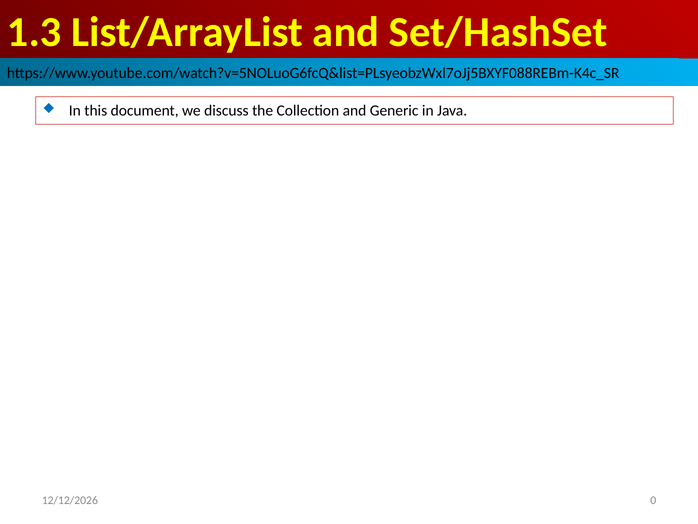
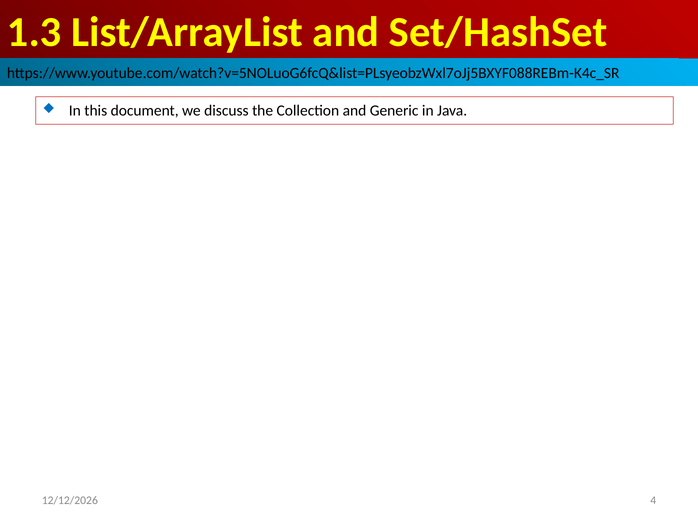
0: 0 -> 4
